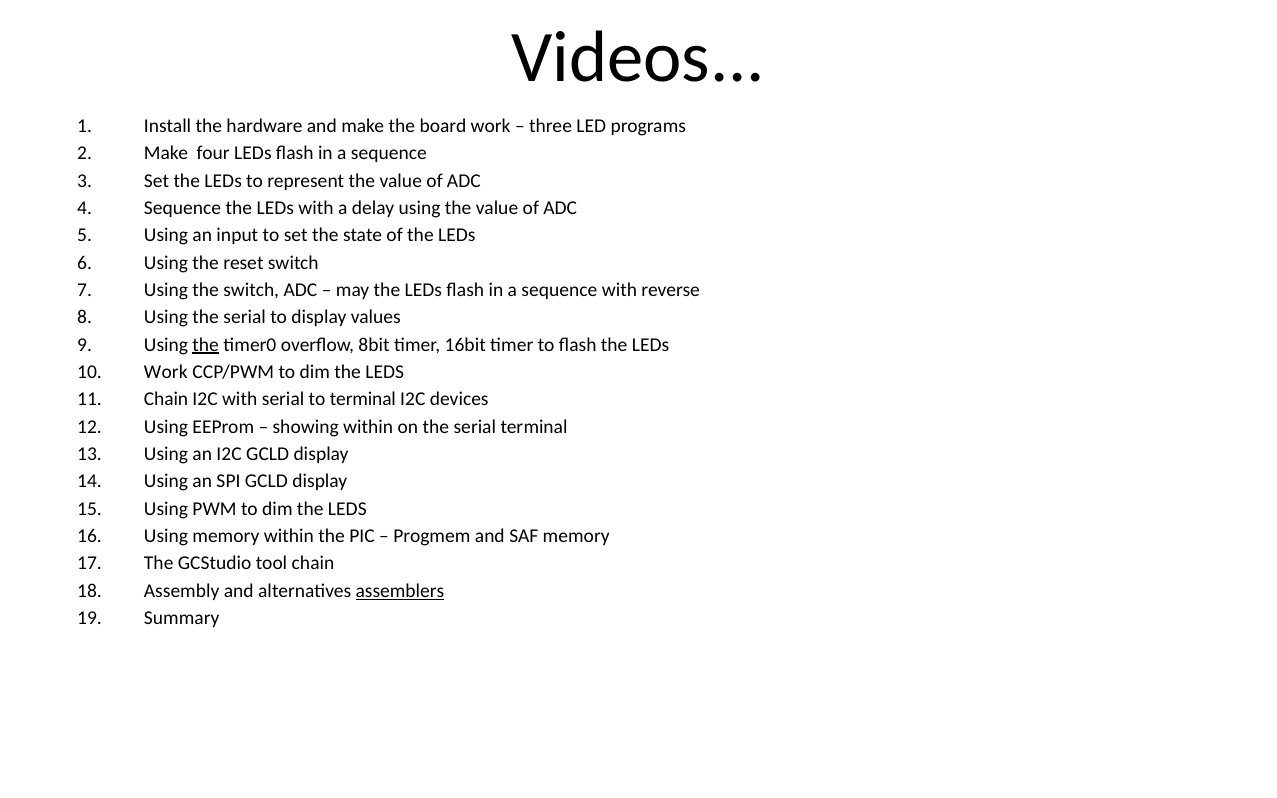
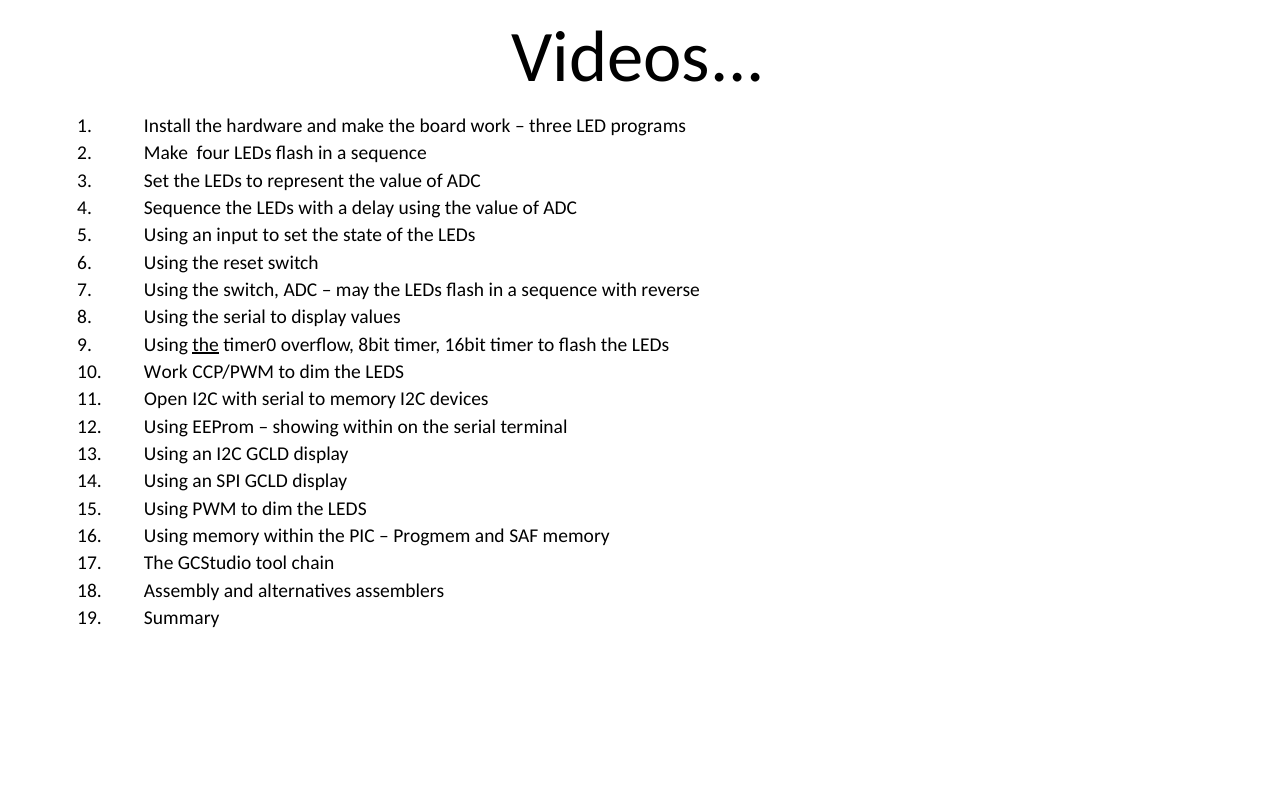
Chain at (166, 399): Chain -> Open
to terminal: terminal -> memory
assemblers underline: present -> none
